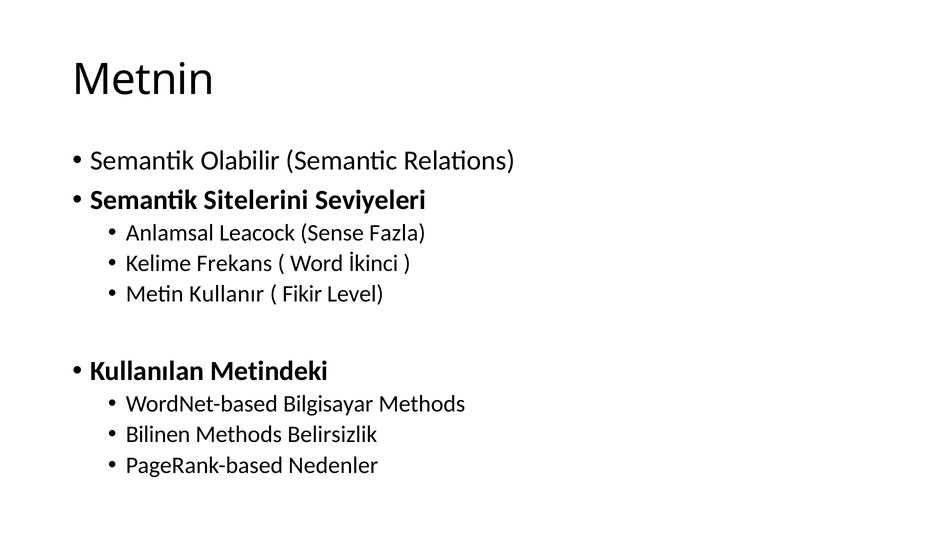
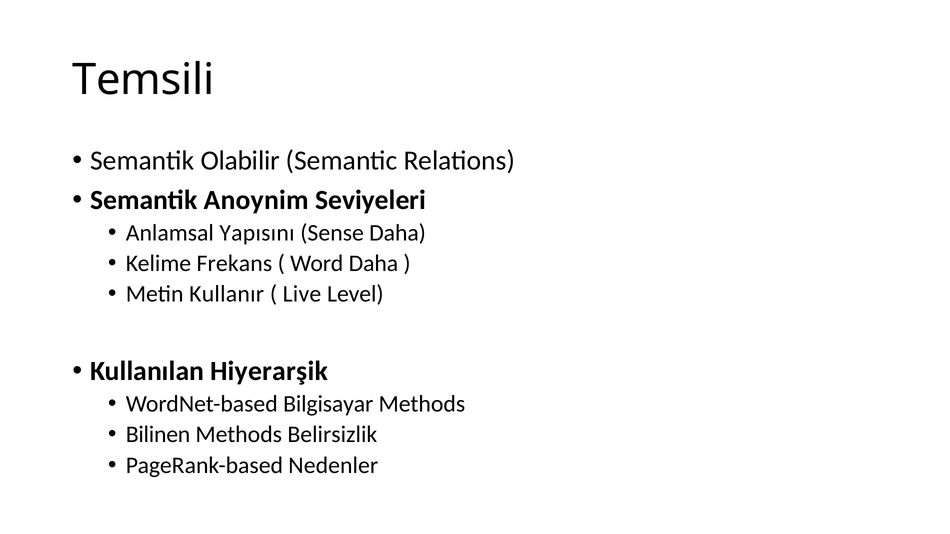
Metnin: Metnin -> Temsili
Sitelerini: Sitelerini -> Anoynim
Leacock: Leacock -> Yapısını
Sense Fazla: Fazla -> Daha
Word İkinci: İkinci -> Daha
Fikir: Fikir -> Live
Metindeki: Metindeki -> Hiyerarşik
